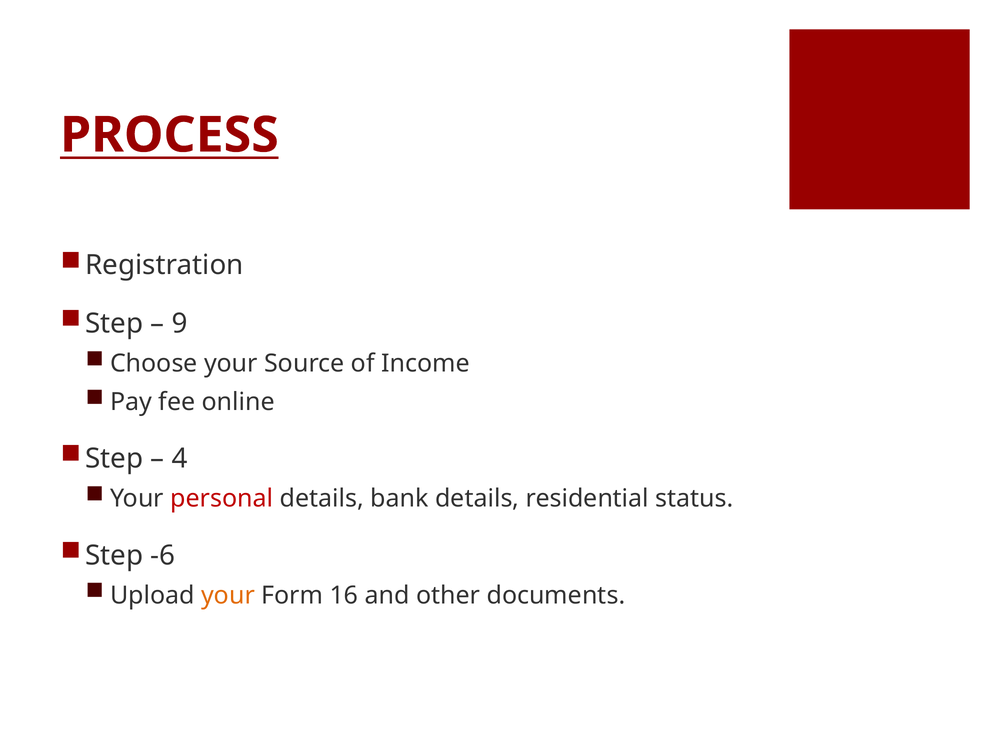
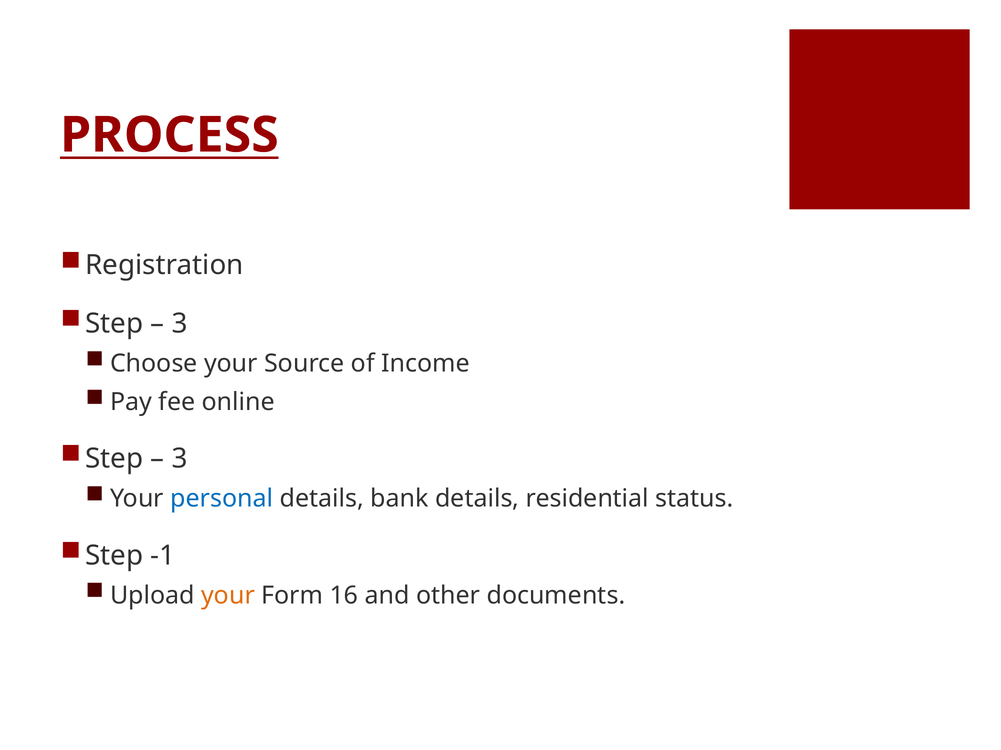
9 at (180, 324): 9 -> 3
4 at (180, 459): 4 -> 3
personal colour: red -> blue
-6: -6 -> -1
